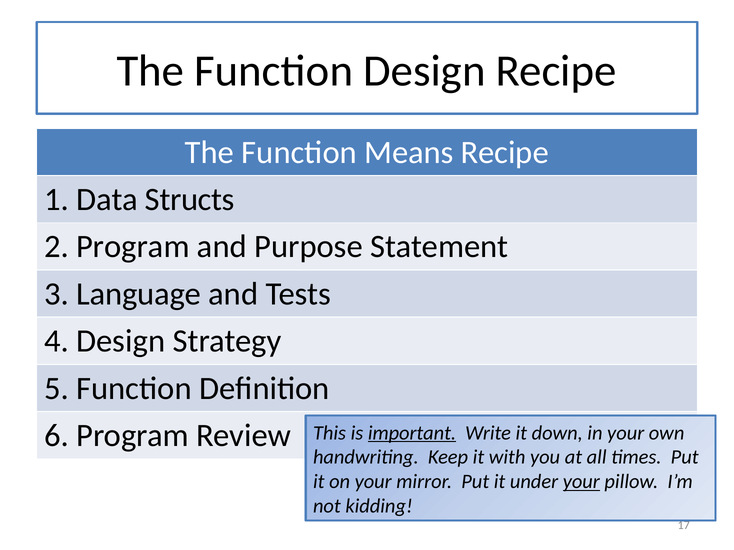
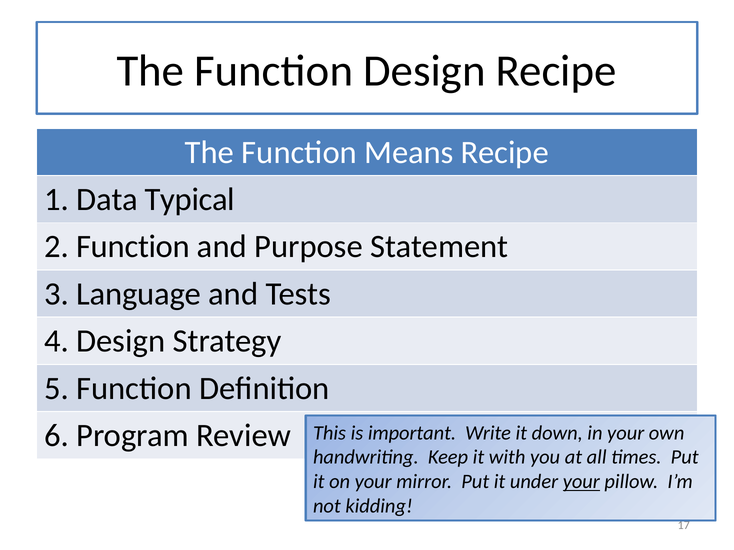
Structs: Structs -> Typical
2 Program: Program -> Function
important underline: present -> none
